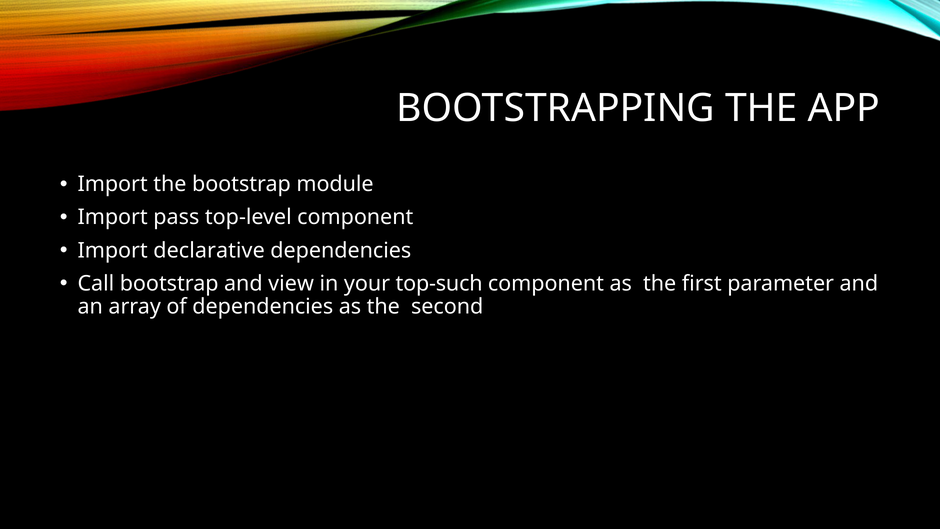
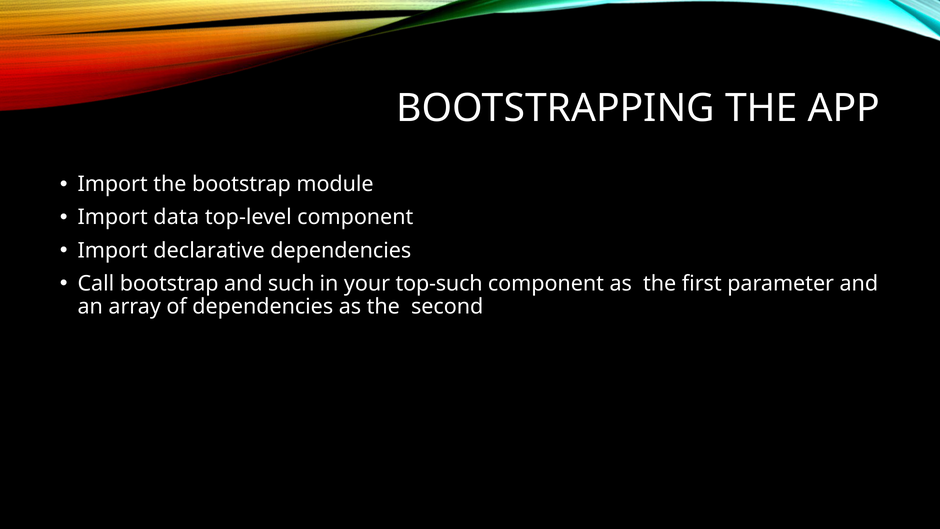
pass: pass -> data
view: view -> such
